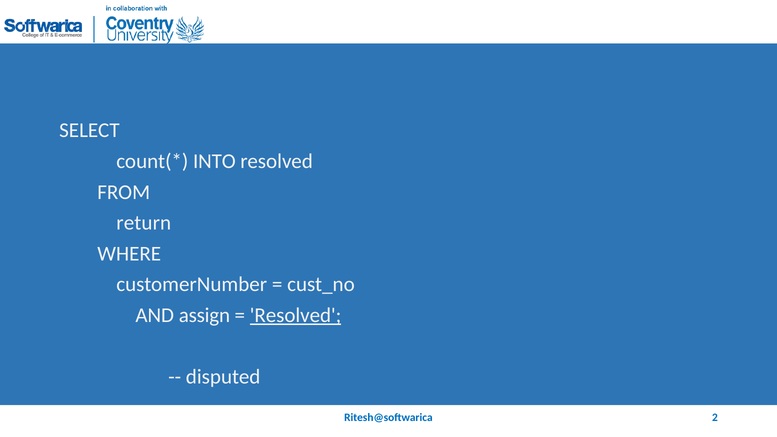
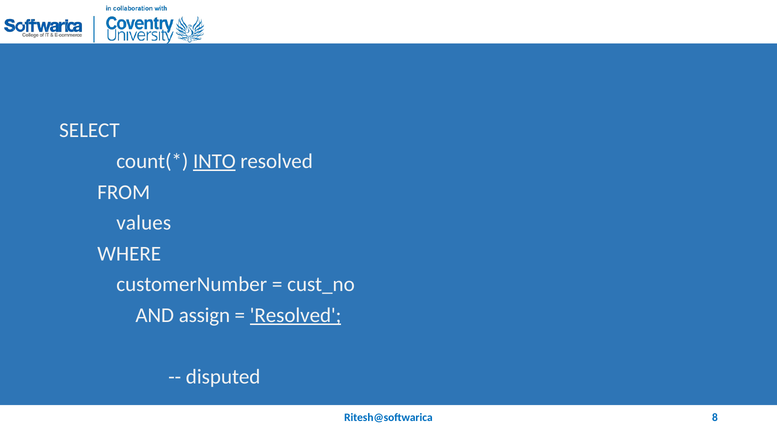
INTO underline: none -> present
return: return -> values
2: 2 -> 8
